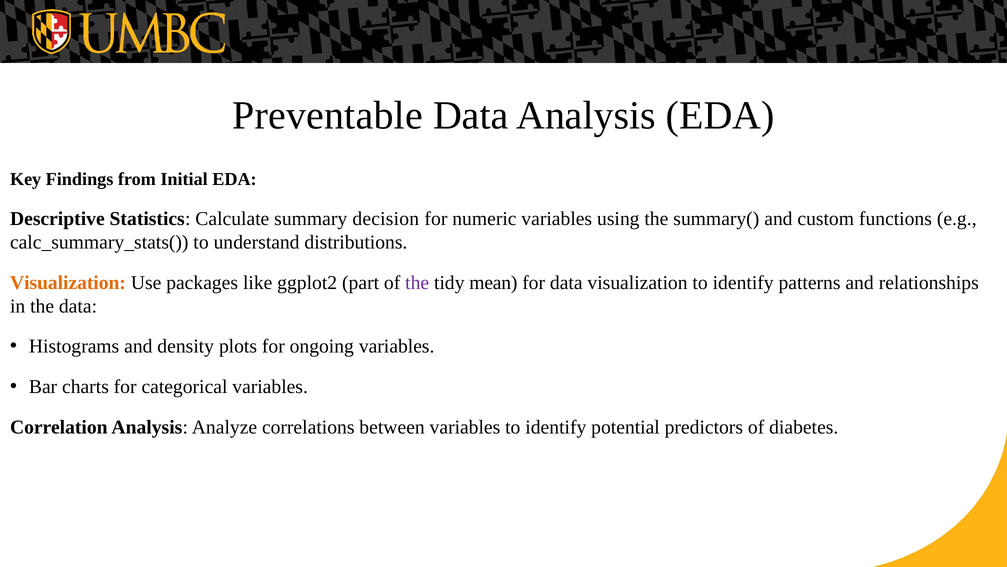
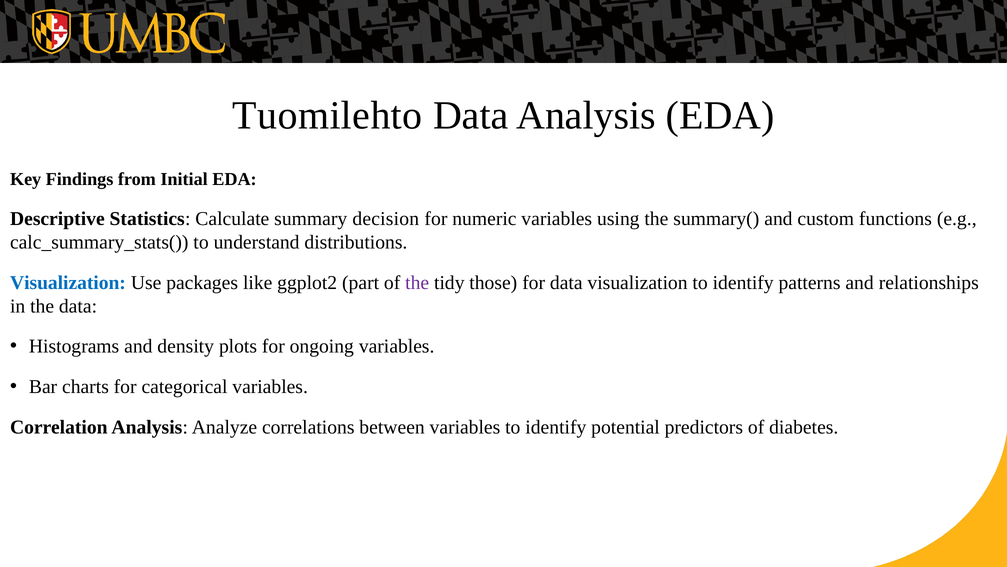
Preventable: Preventable -> Tuomilehto
Visualization at (68, 282) colour: orange -> blue
mean: mean -> those
